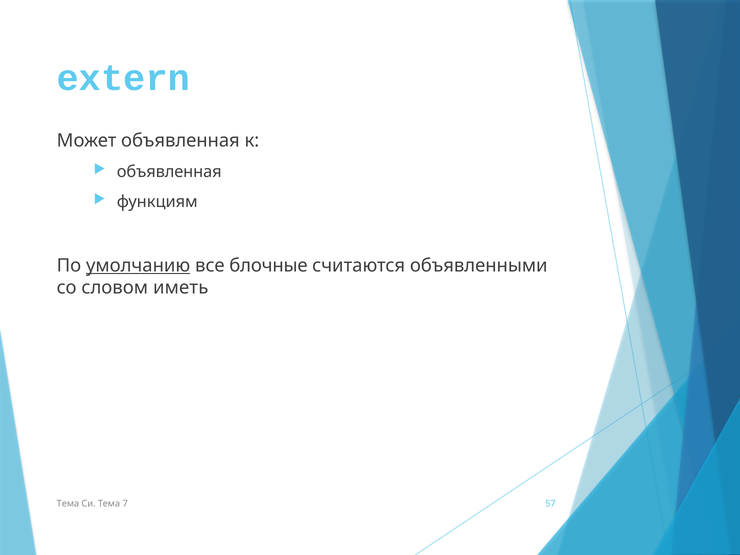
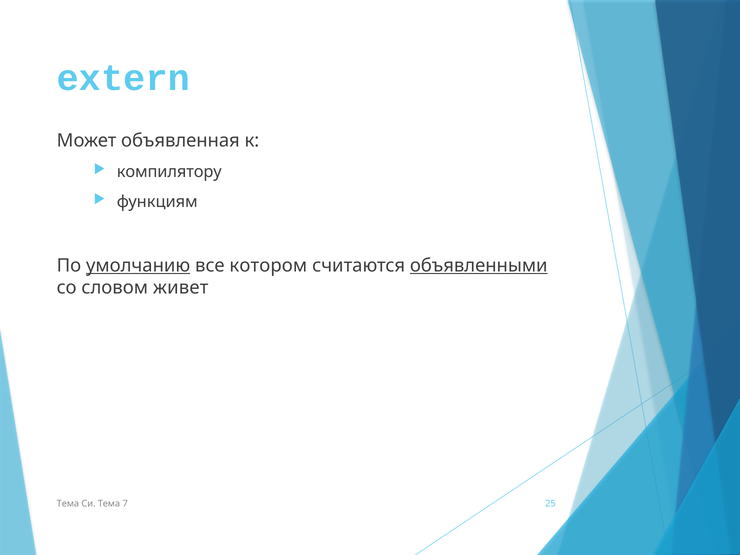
объявленная at (169, 172): объявленная -> компилятору
блочные: блочные -> котором
объявленными underline: none -> present
иметь: иметь -> живет
57: 57 -> 25
